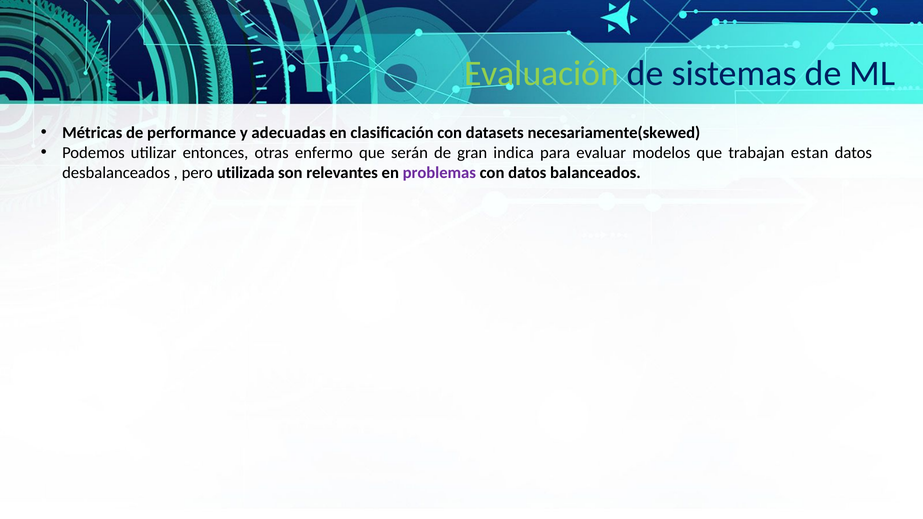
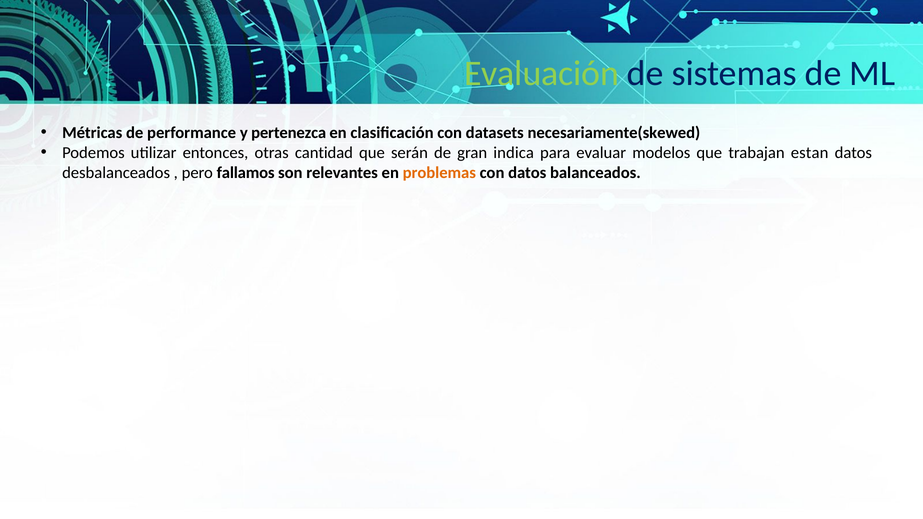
adecuadas: adecuadas -> pertenezca
enfermo: enfermo -> cantidad
utilizada: utilizada -> fallamos
problemas colour: purple -> orange
